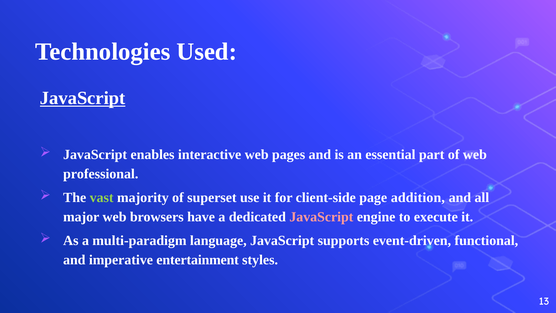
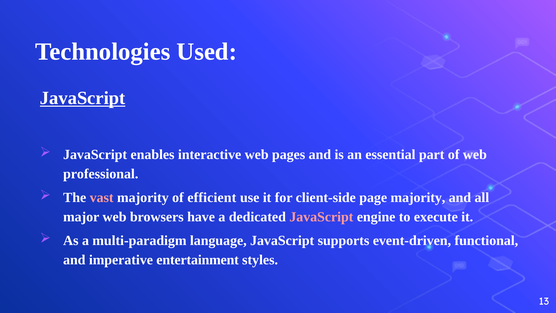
vast colour: light green -> pink
superset: superset -> efficient
page addition: addition -> majority
